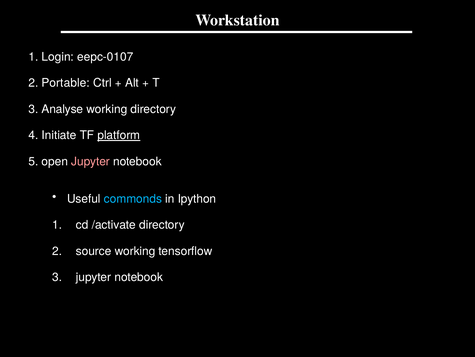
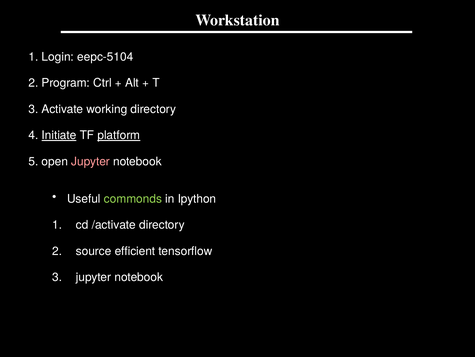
eepc-0107: eepc-0107 -> eepc-5104
Portable: Portable -> Program
Analyse: Analyse -> Activate
Initiate underline: none -> present
commonds colour: light blue -> light green
source working: working -> efficient
